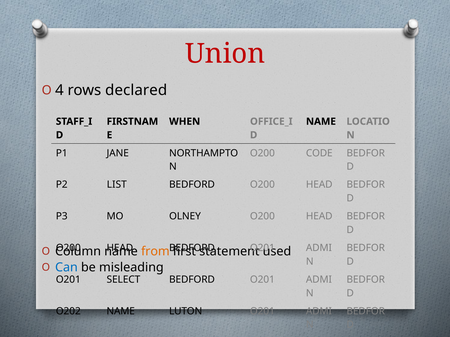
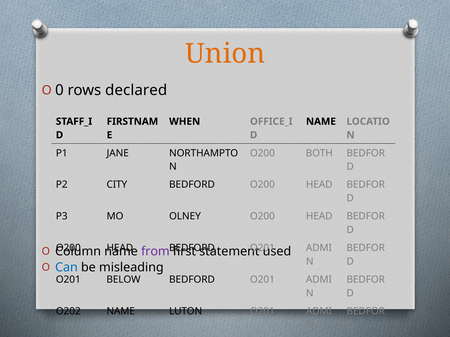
Union colour: red -> orange
4: 4 -> 0
CODE: CODE -> BOTH
LIST: LIST -> CITY
from colour: orange -> purple
SELECT: SELECT -> BELOW
